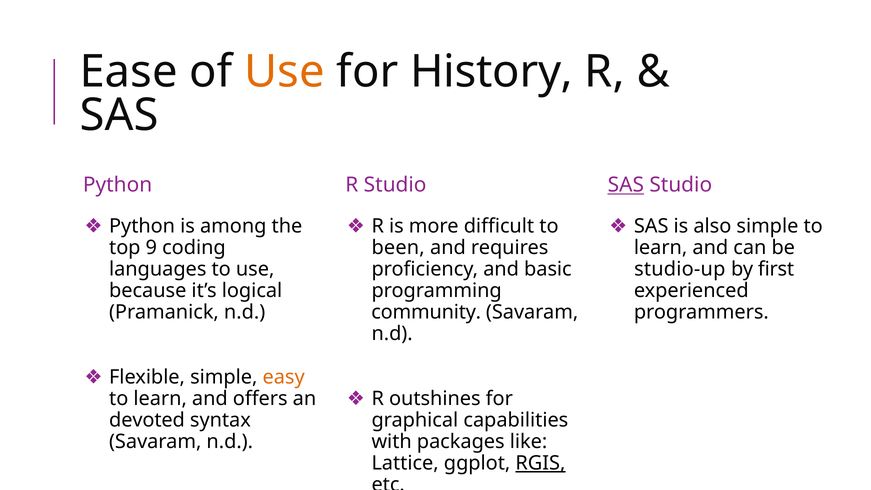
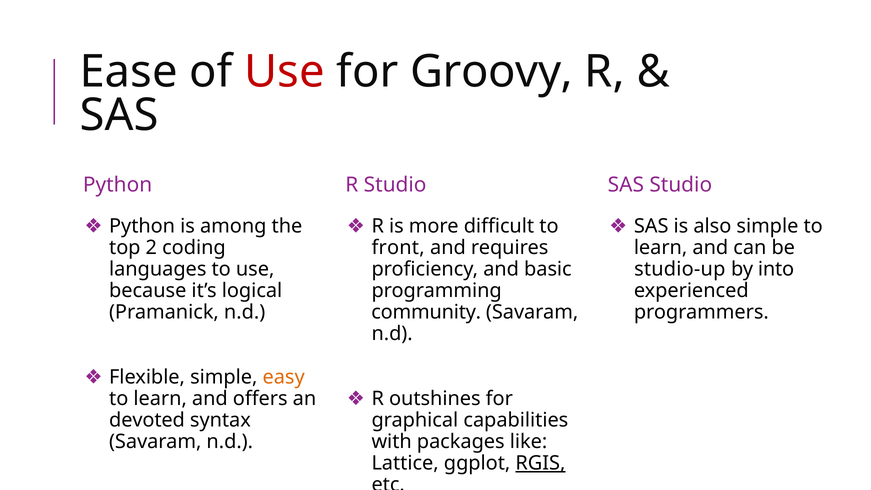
Use at (284, 72) colour: orange -> red
History: History -> Groovy
SAS at (626, 185) underline: present -> none
9: 9 -> 2
been: been -> front
first: first -> into
